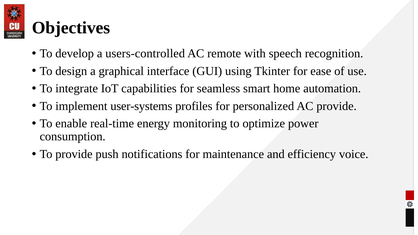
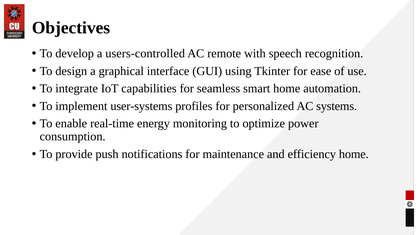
AC provide: provide -> systems
efficiency voice: voice -> home
